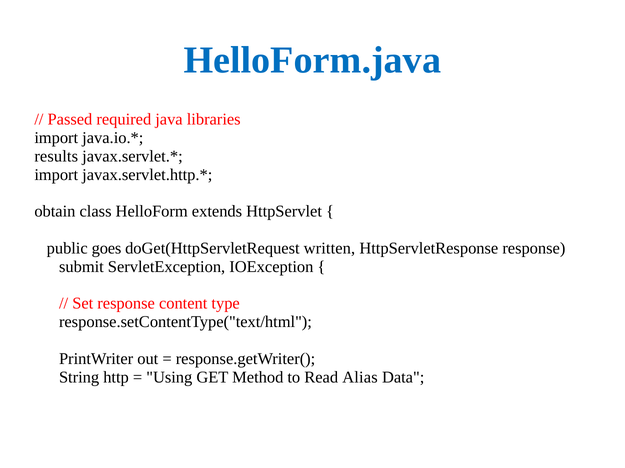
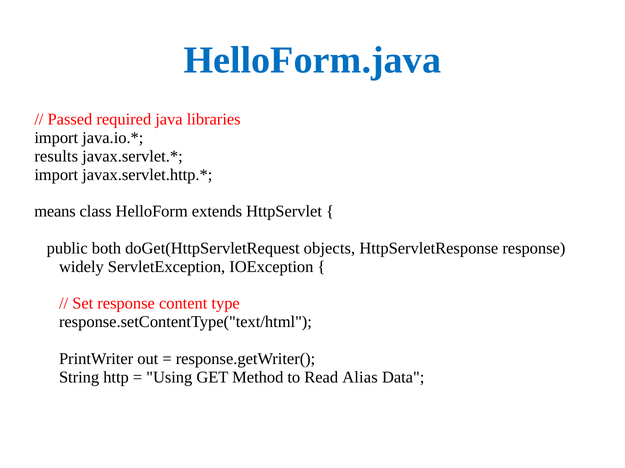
obtain: obtain -> means
goes: goes -> both
written: written -> objects
submit: submit -> widely
